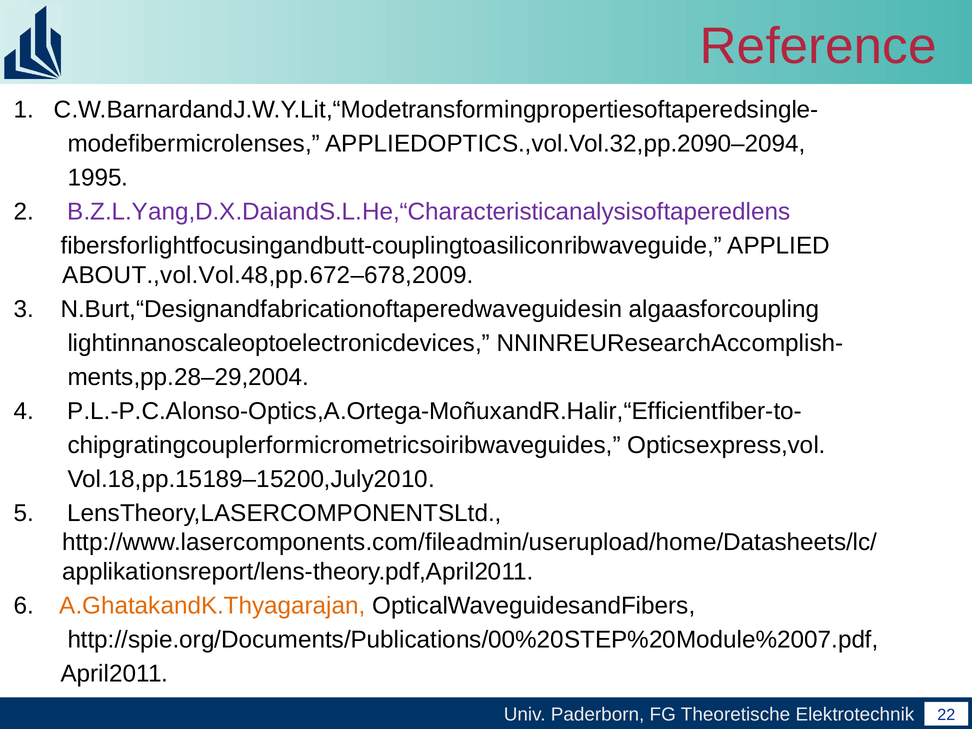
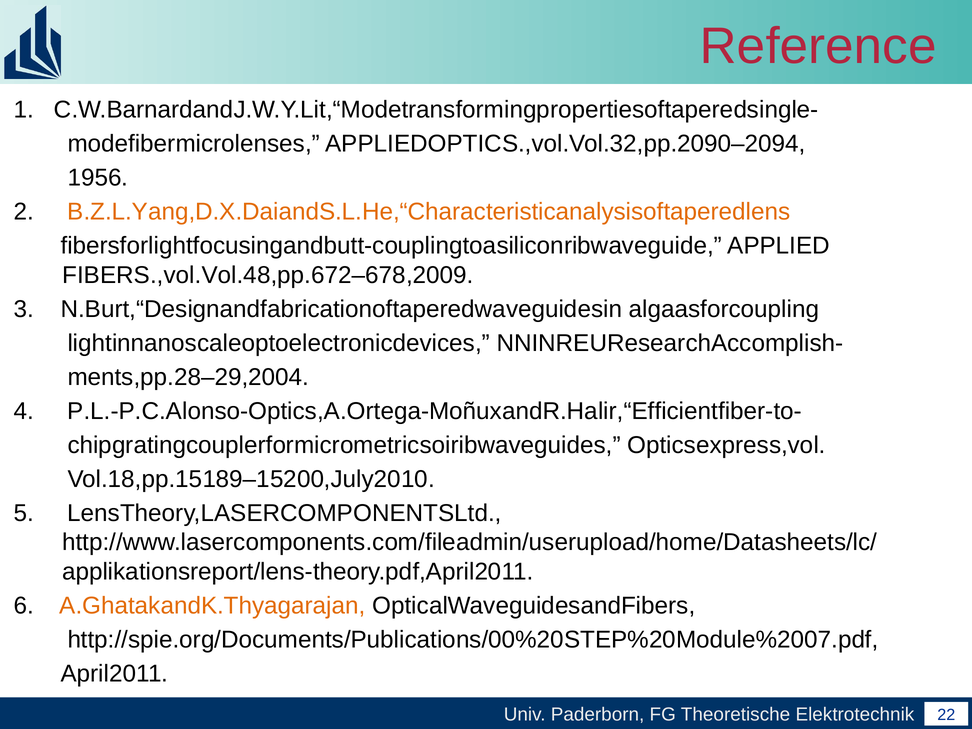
1995: 1995 -> 1956
B.Z.L.Yang,D.X.DaiandS.L.He,“Characteristicanalysisoftaperedlens colour: purple -> orange
ABOUT.,vol.Vol.48,pp.672–678,2009: ABOUT.,vol.Vol.48,pp.672–678,2009 -> FIBERS.,vol.Vol.48,pp.672–678,2009
